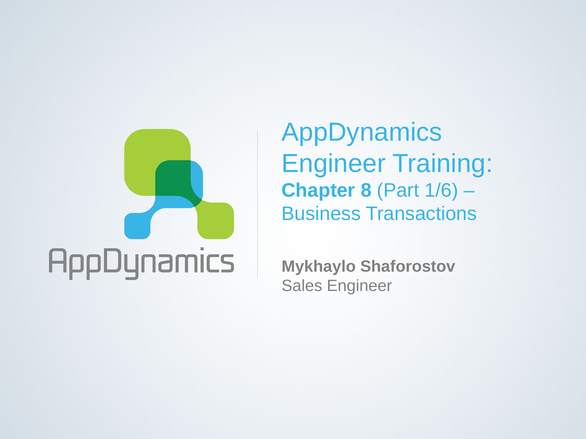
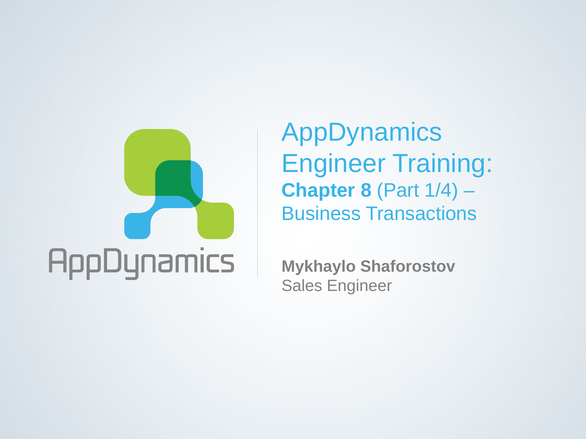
1/6: 1/6 -> 1/4
